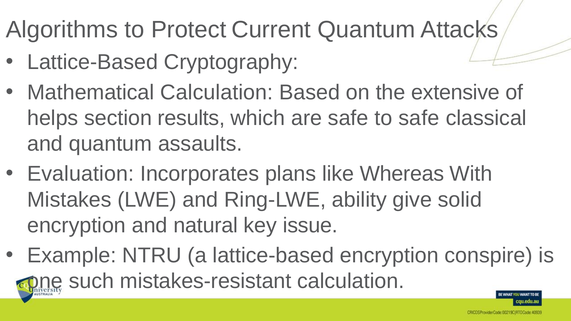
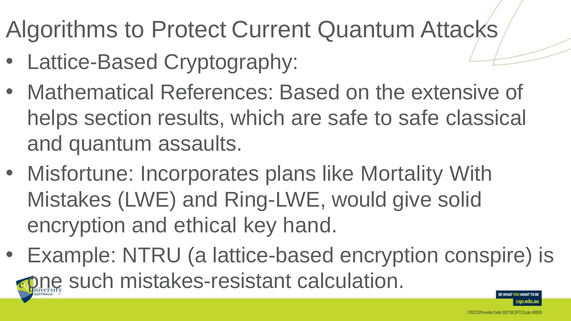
Mathematical Calculation: Calculation -> References
Evaluation: Evaluation -> Misfortune
Whereas: Whereas -> Mortality
ability: ability -> would
natural: natural -> ethical
issue: issue -> hand
